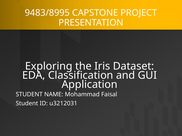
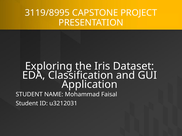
9483/8995: 9483/8995 -> 3119/8995
